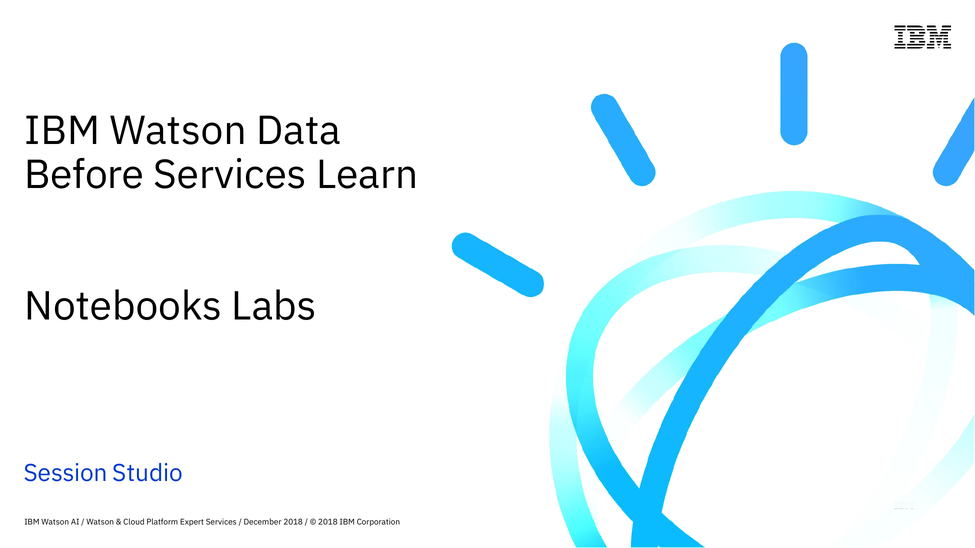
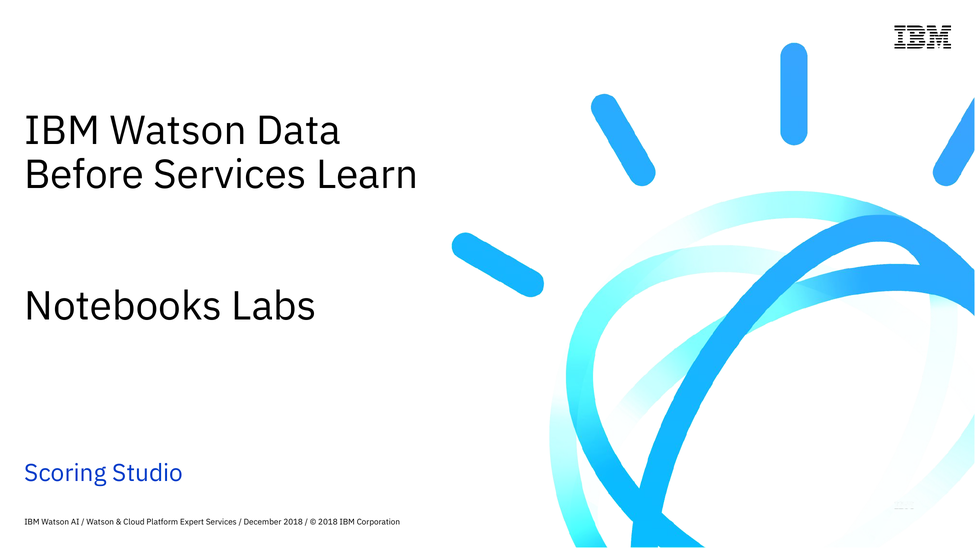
Session: Session -> Scoring
